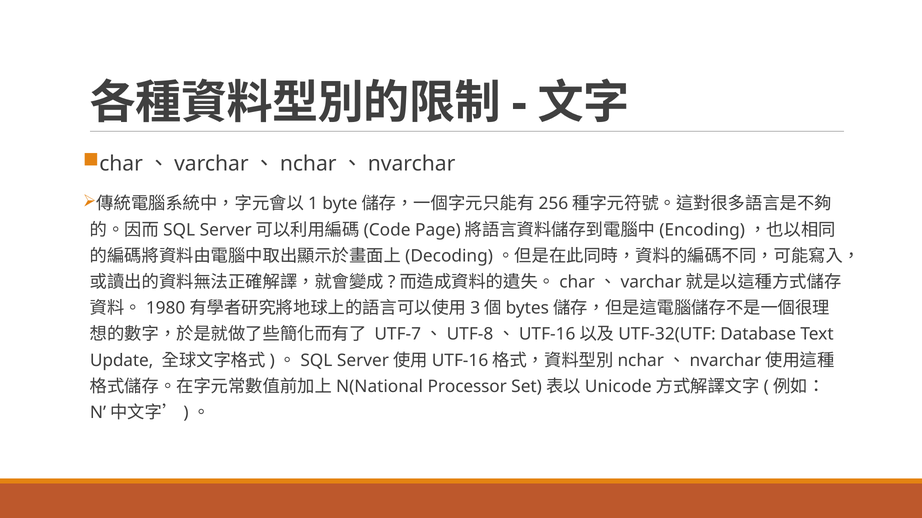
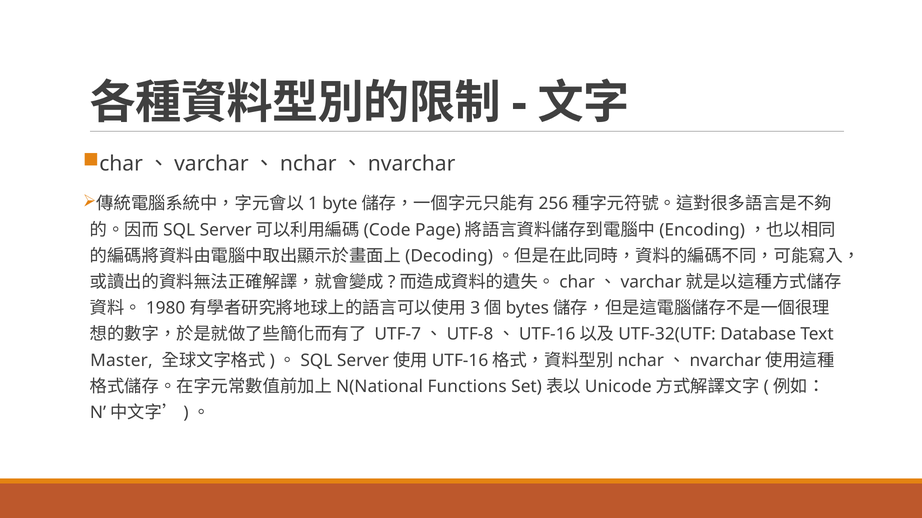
Update: Update -> Master
Processor: Processor -> Functions
